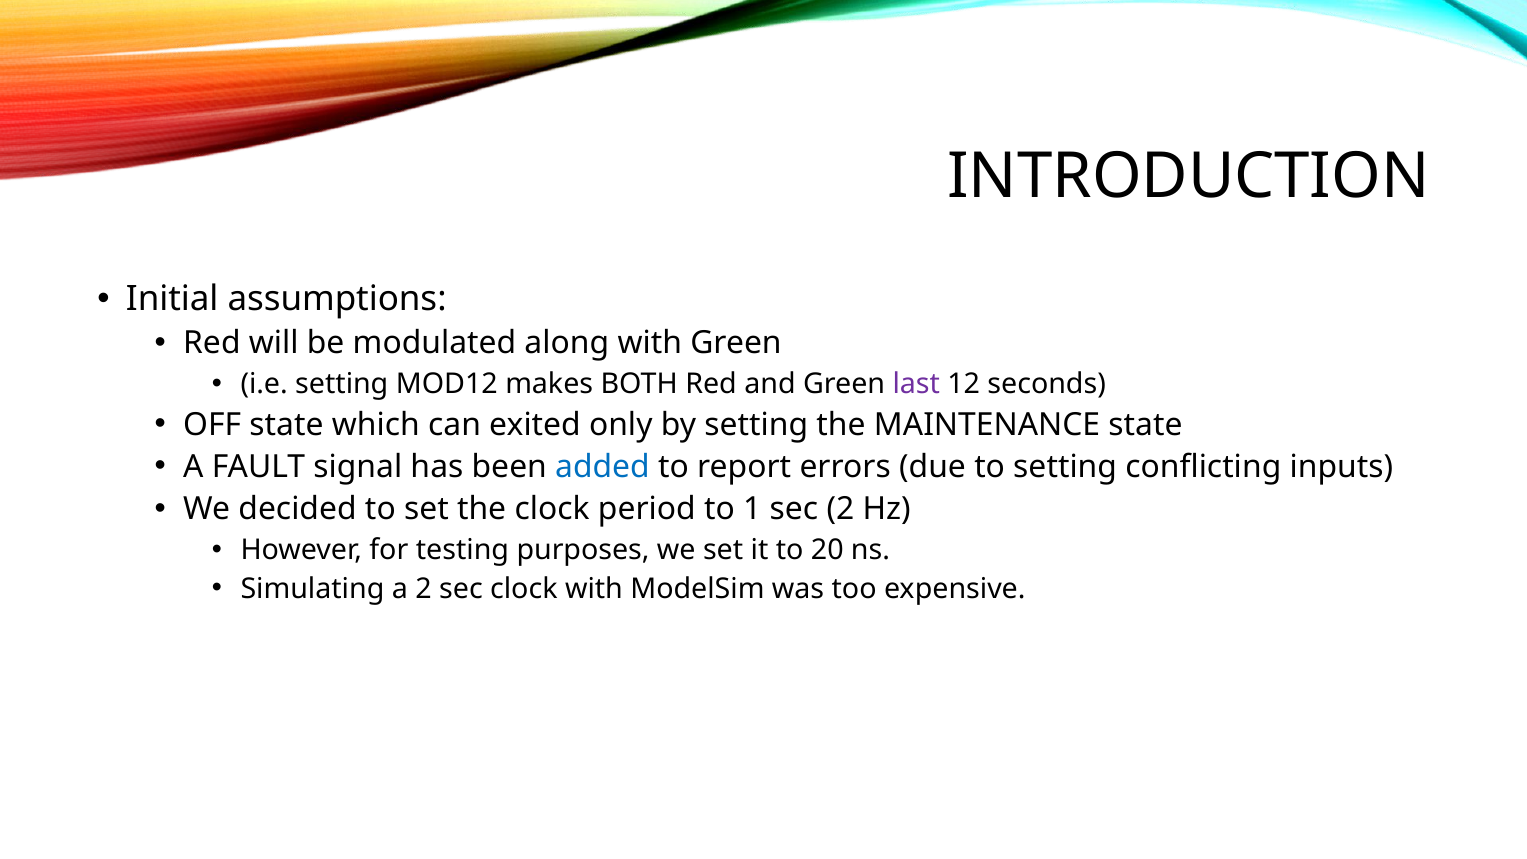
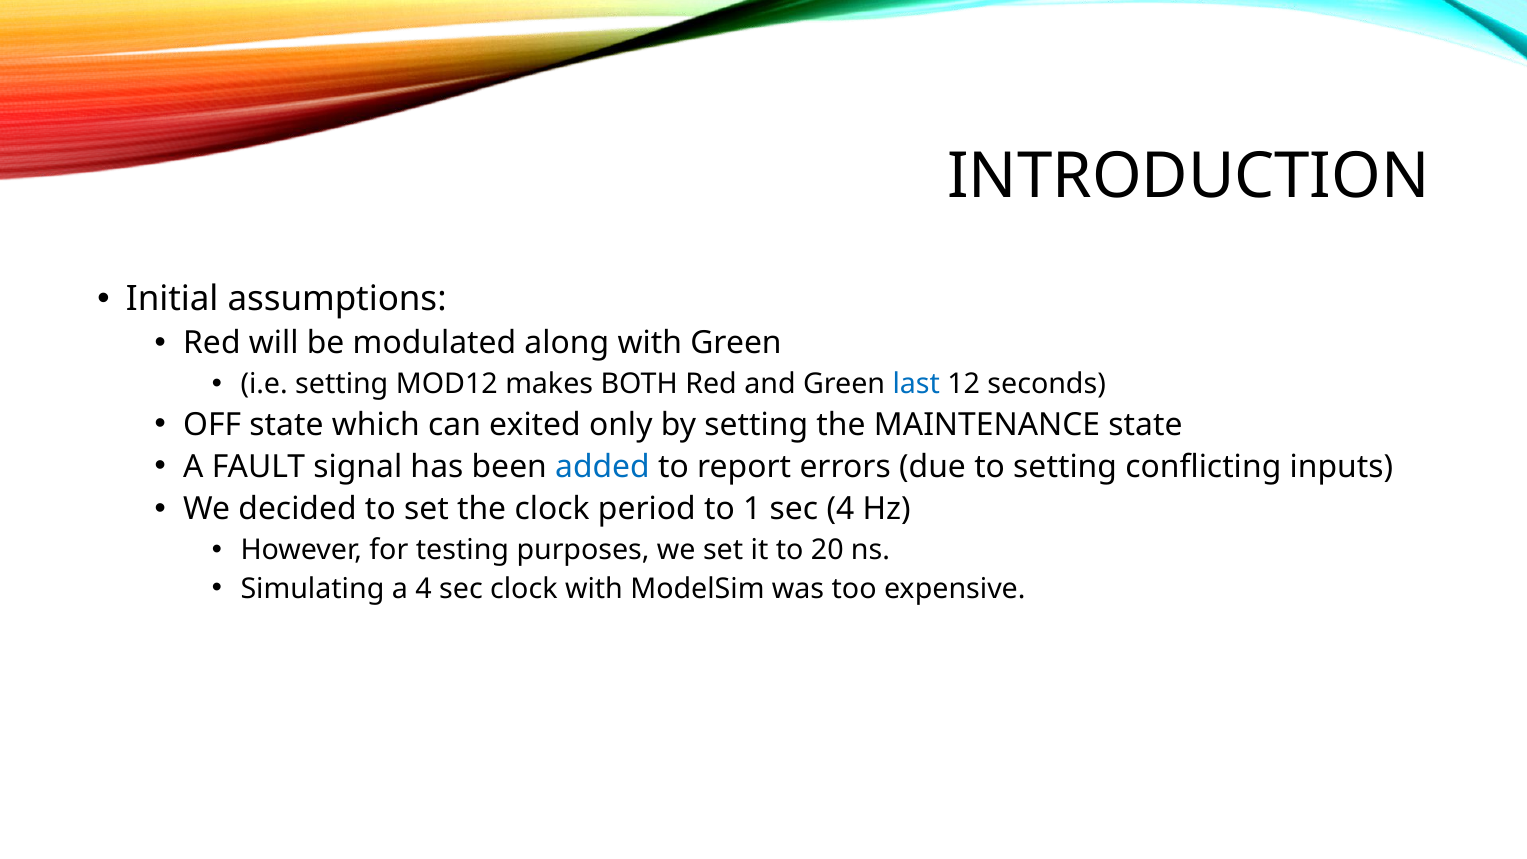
last colour: purple -> blue
sec 2: 2 -> 4
a 2: 2 -> 4
